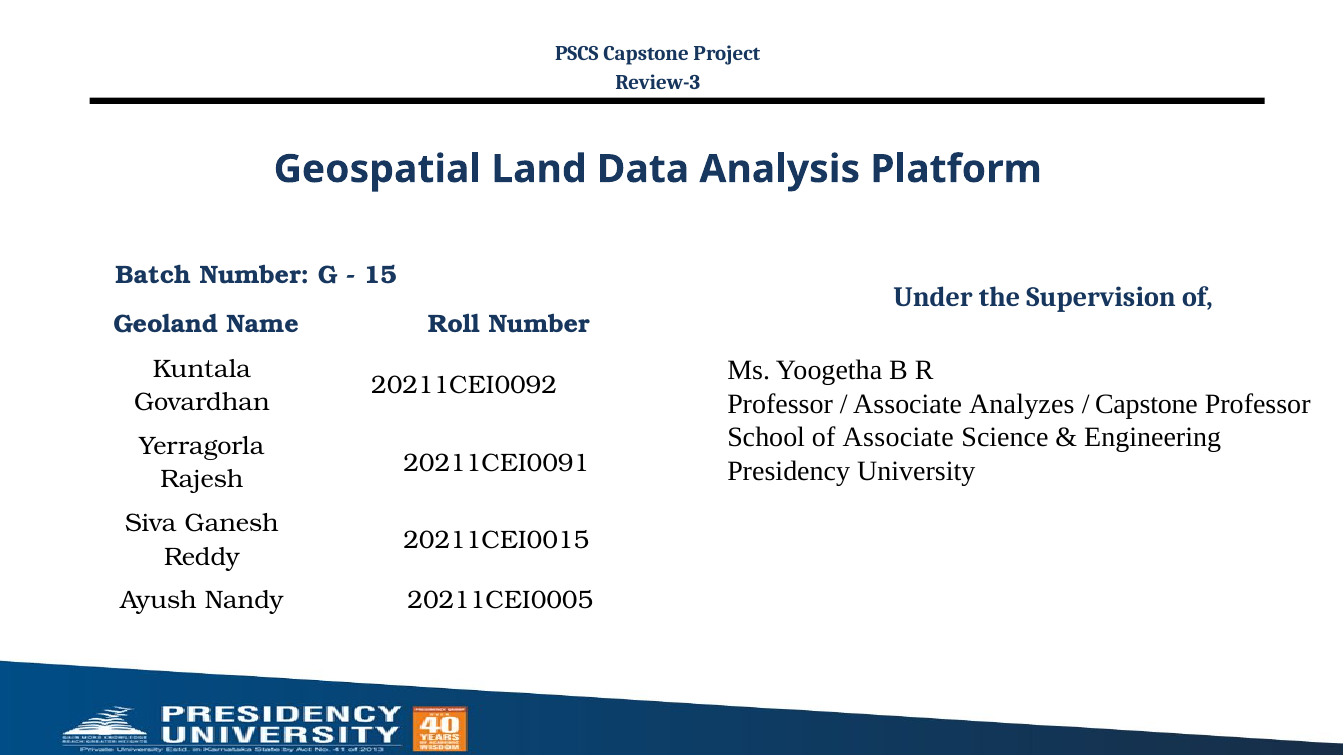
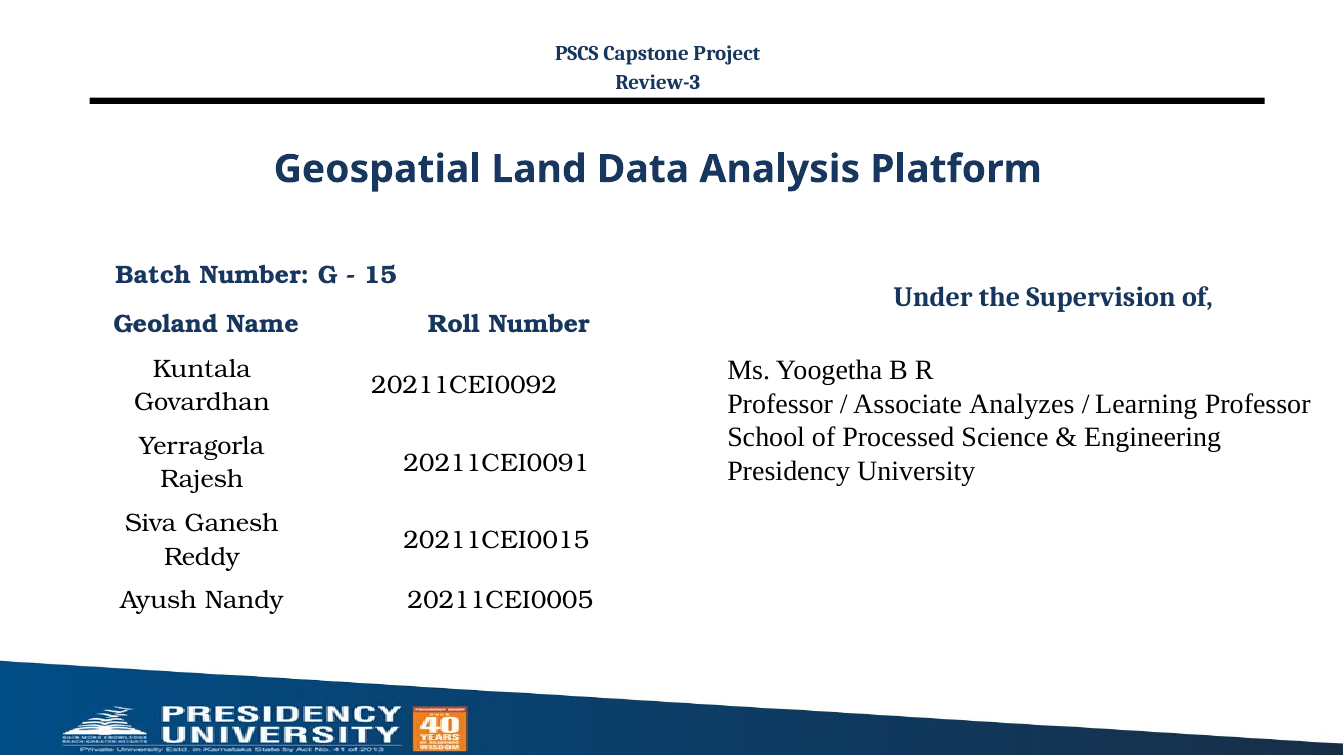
Capstone at (1146, 404): Capstone -> Learning
of Associate: Associate -> Processed
